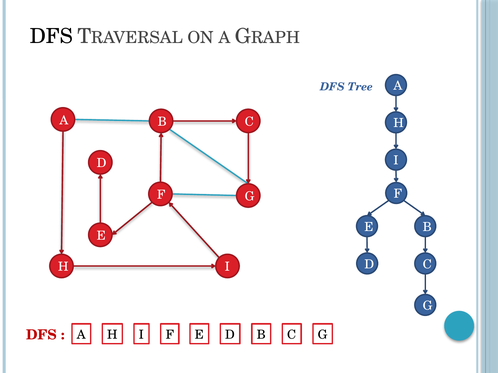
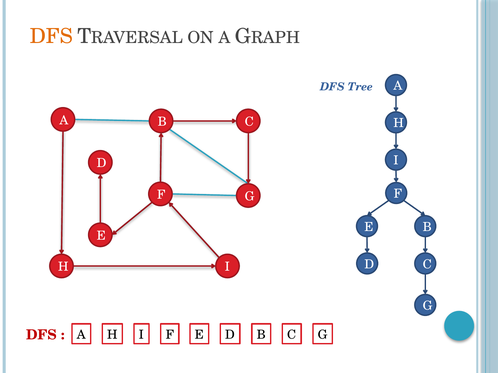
DFS at (51, 36) colour: black -> orange
